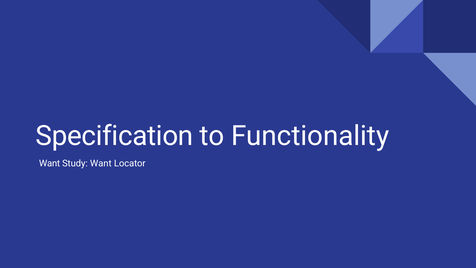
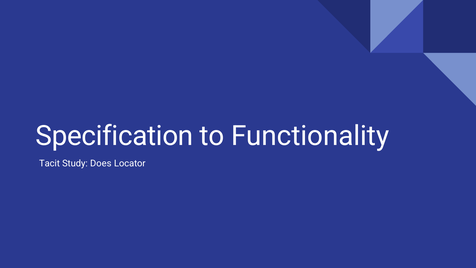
Want at (50, 163): Want -> Tacit
Study Want: Want -> Does
